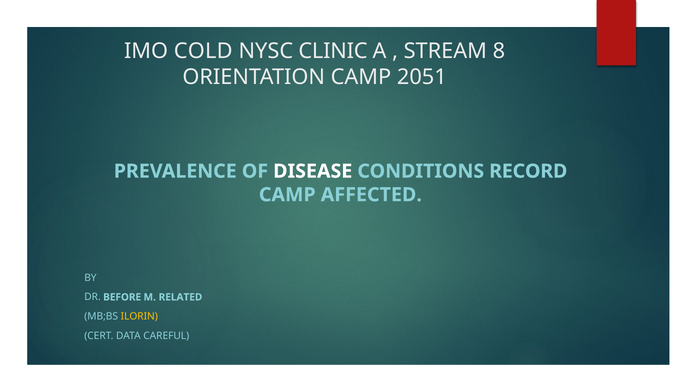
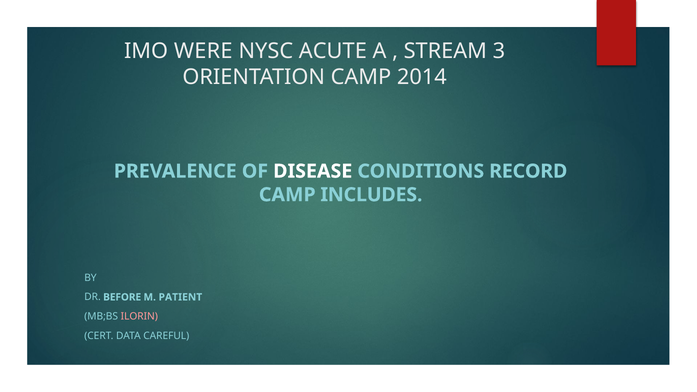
COLD: COLD -> WERE
CLINIC: CLINIC -> ACUTE
8: 8 -> 3
2051: 2051 -> 2014
AFFECTED: AFFECTED -> INCLUDES
RELATED: RELATED -> PATIENT
ILORIN colour: yellow -> pink
